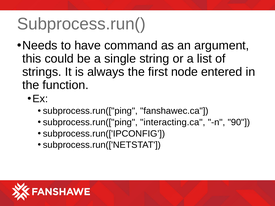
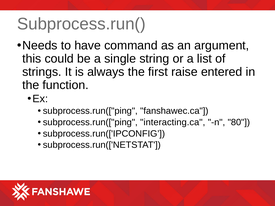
node: node -> raise
90: 90 -> 80
